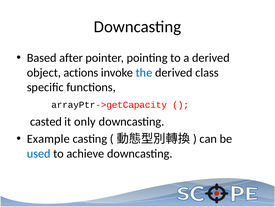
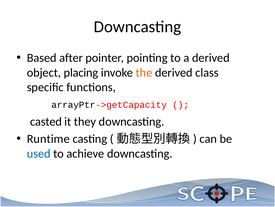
actions: actions -> placing
the colour: blue -> orange
only: only -> they
Example: Example -> Runtime
